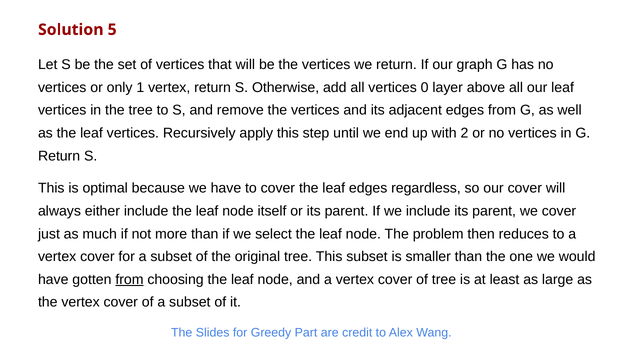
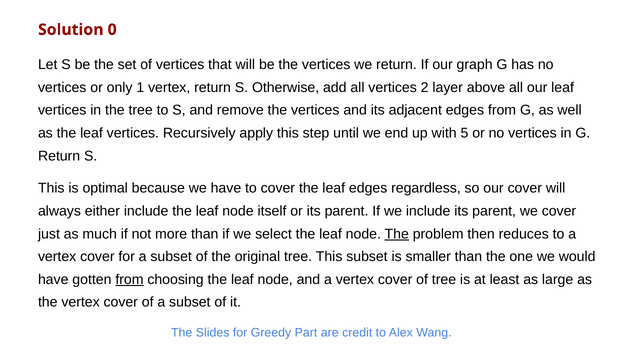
5: 5 -> 0
0: 0 -> 2
2: 2 -> 5
The at (397, 234) underline: none -> present
